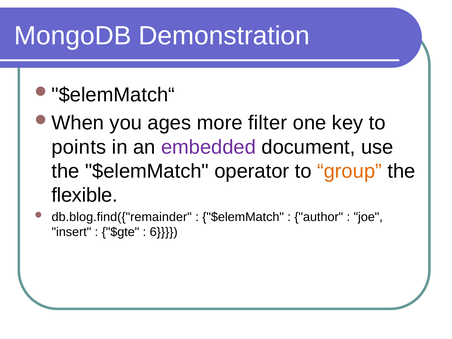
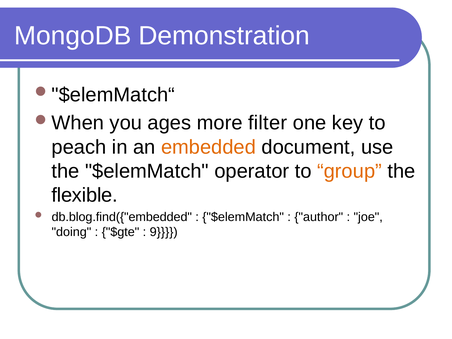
points: points -> peach
embedded colour: purple -> orange
db.blog.find({"remainder: db.blog.find({"remainder -> db.blog.find({"embedded
insert: insert -> doing
6: 6 -> 9
